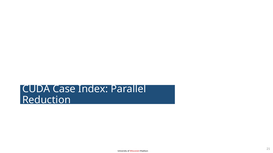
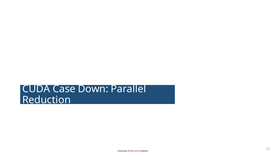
Index: Index -> Down
